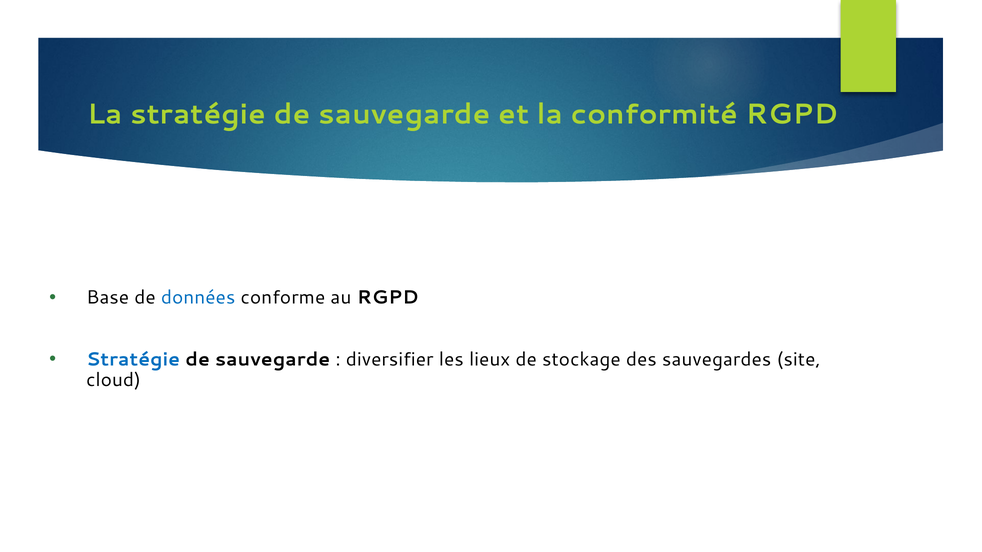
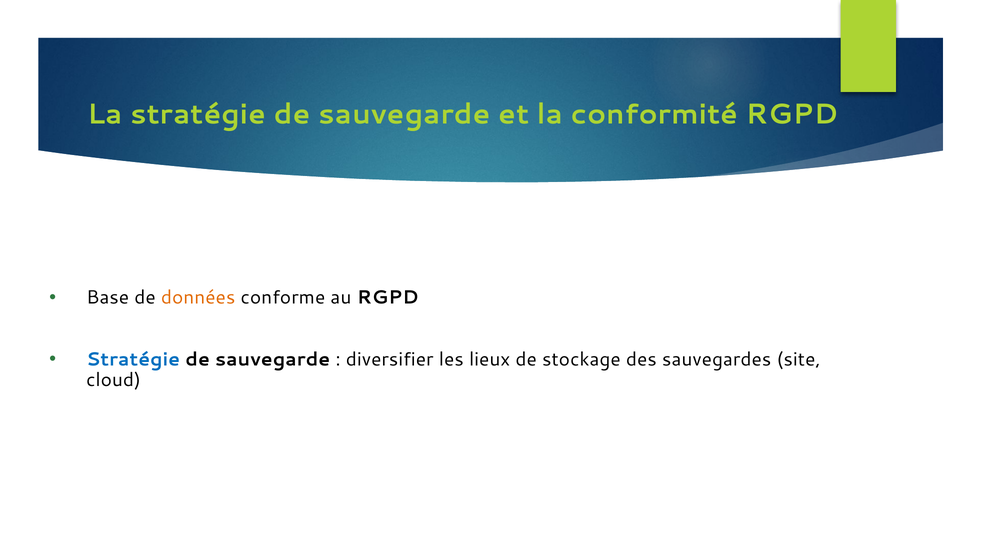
données colour: blue -> orange
